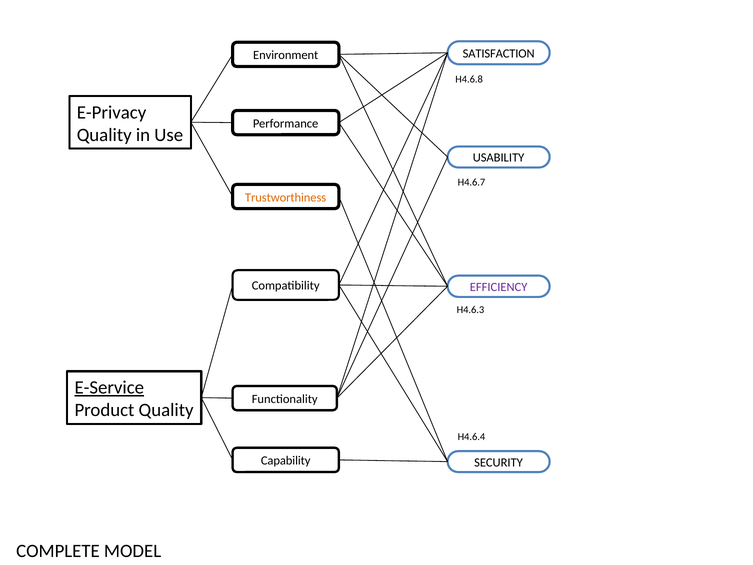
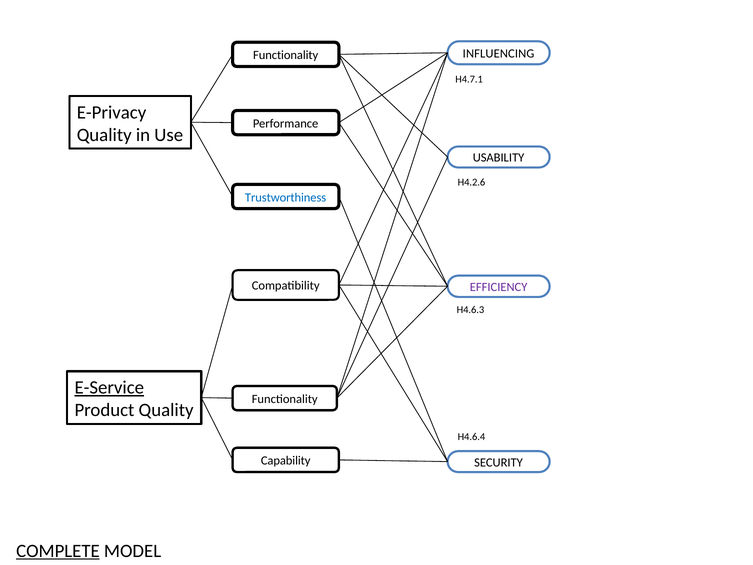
SATISFACTION: SATISFACTION -> INFLUENCING
Environment at (286, 55): Environment -> Functionality
H4.6.8: H4.6.8 -> H4.7.1
H4.6.7: H4.6.7 -> H4.2.6
Trustworthiness colour: orange -> blue
COMPLETE underline: none -> present
